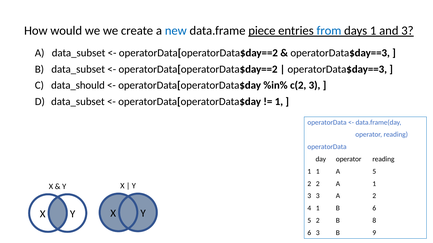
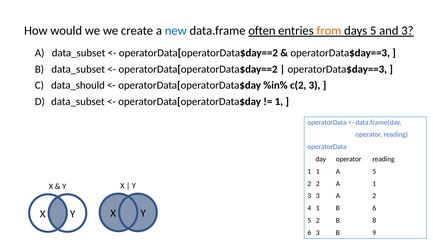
piece: piece -> often
from colour: blue -> orange
days 1: 1 -> 5
